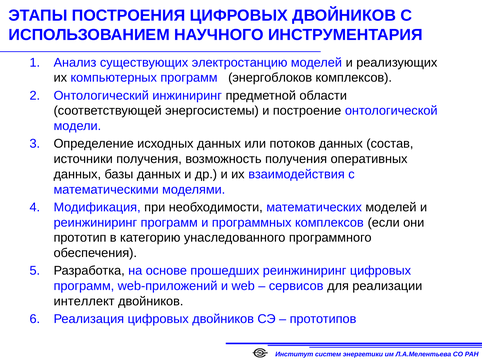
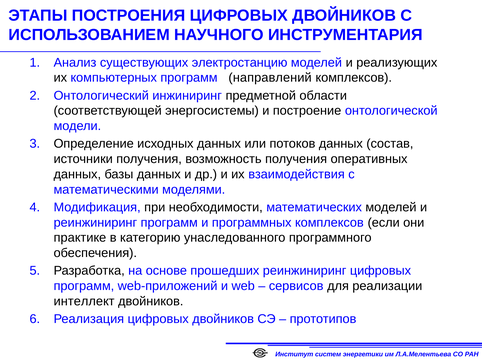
энергоблоков: энергоблоков -> направлений
прототип: прототип -> практике
